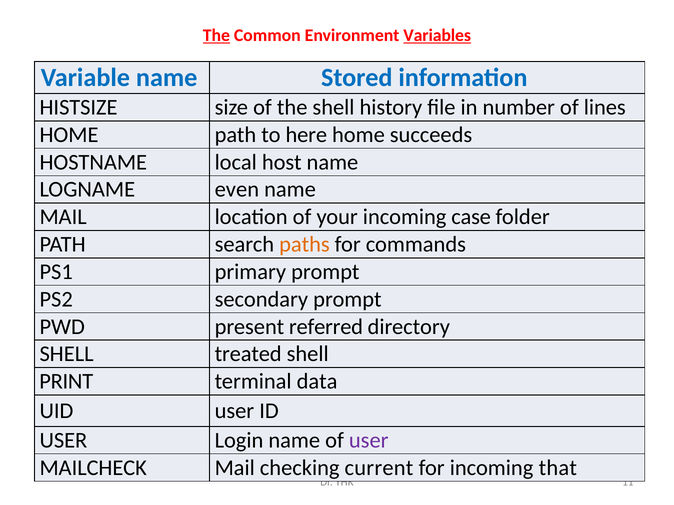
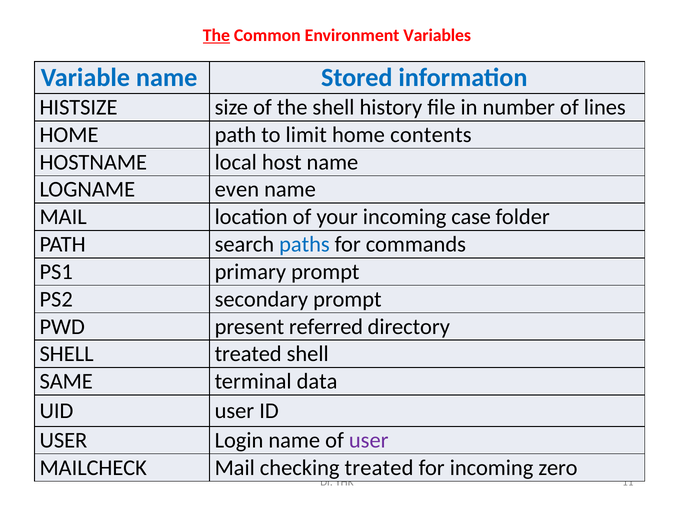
Variables underline: present -> none
here: here -> limit
succeeds: succeeds -> contents
paths colour: orange -> blue
PRINT: PRINT -> SAME
checking current: current -> treated
that: that -> zero
